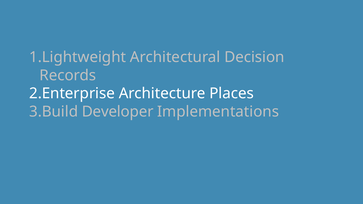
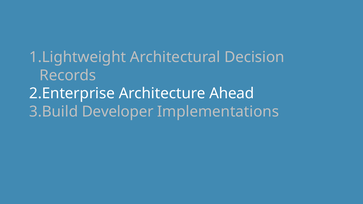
Places: Places -> Ahead
